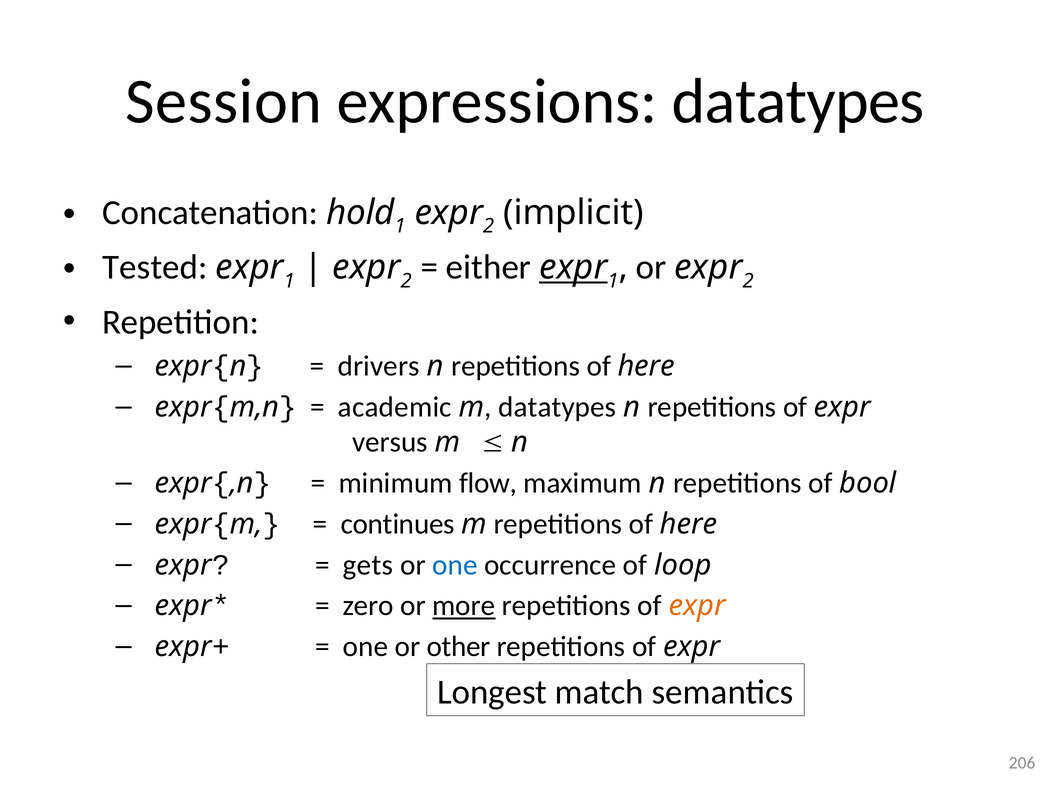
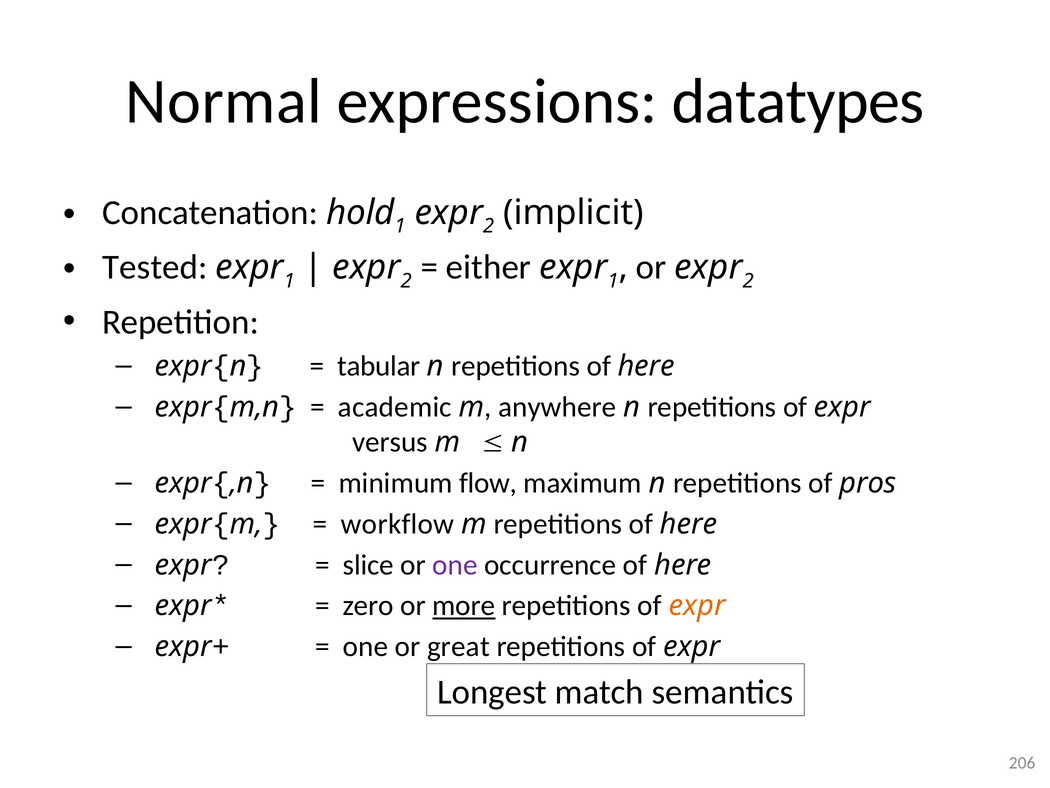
Session: Session -> Normal
expr at (573, 267) underline: present -> none
drivers: drivers -> tabular
datatypes at (557, 407): datatypes -> anywhere
bool: bool -> pros
continues: continues -> workflow
gets: gets -> slice
one at (455, 565) colour: blue -> purple
occurrence of loop: loop -> here
other: other -> great
